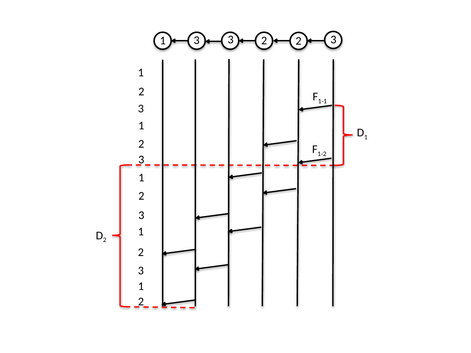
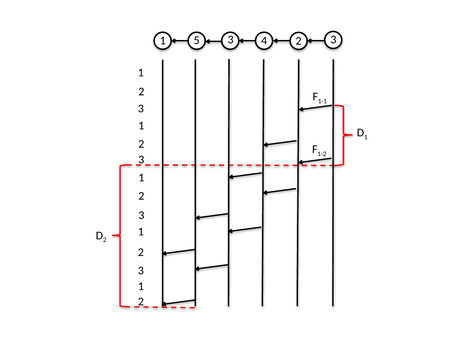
1 3: 3 -> 5
2 at (264, 41): 2 -> 4
